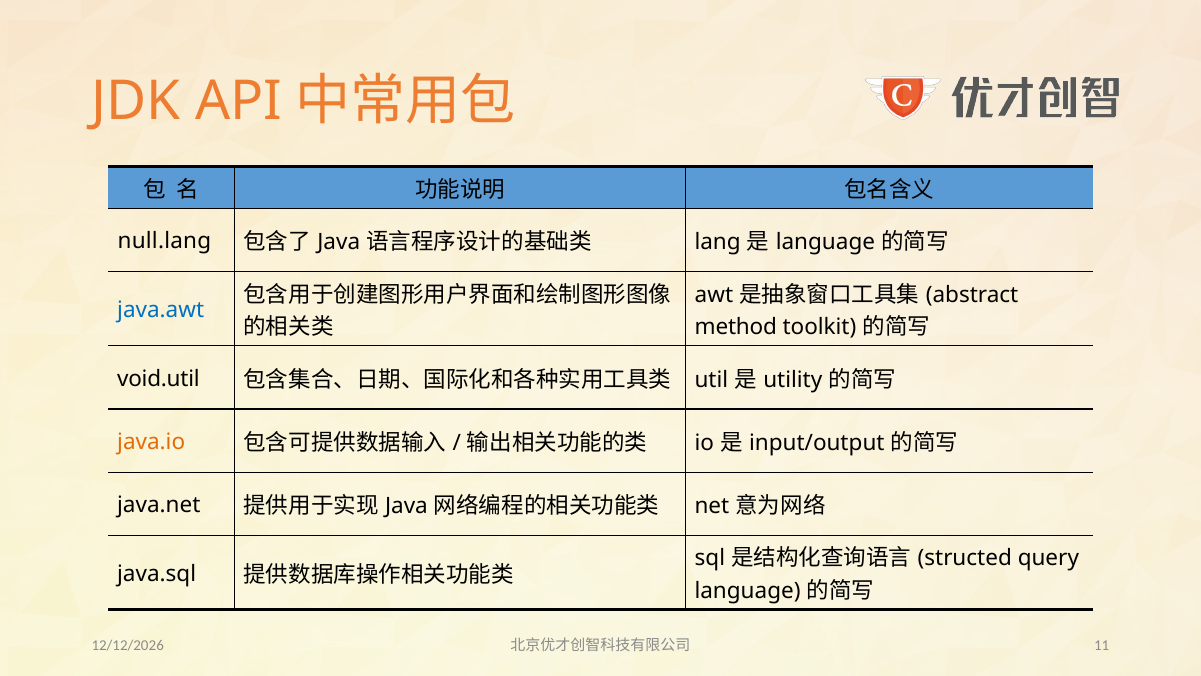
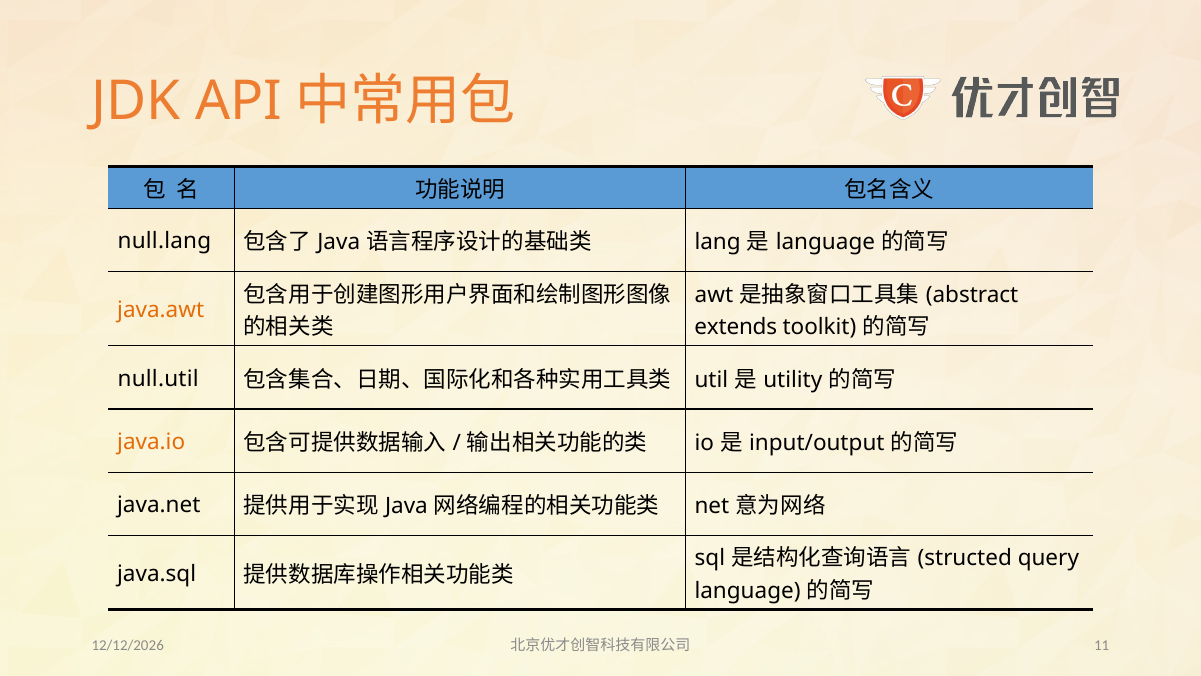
java.awt colour: blue -> orange
method: method -> extends
void.util: void.util -> null.util
